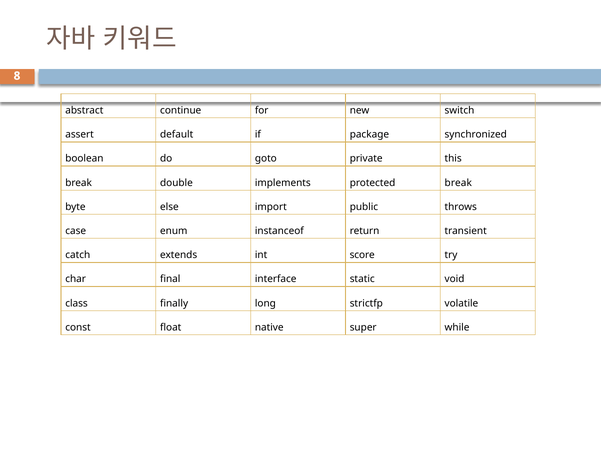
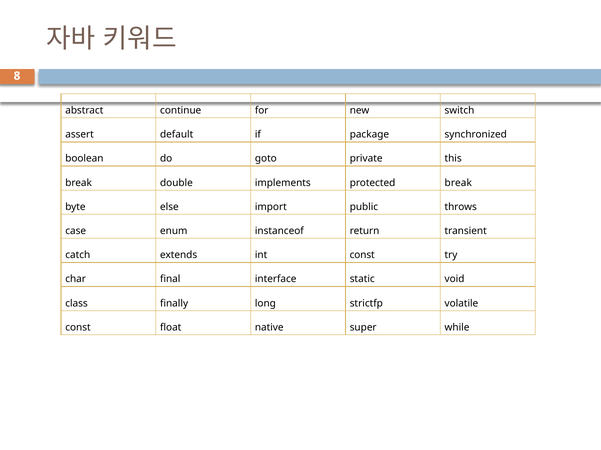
int score: score -> const
